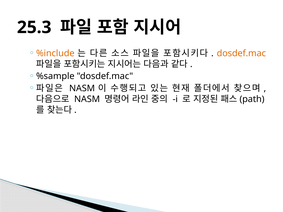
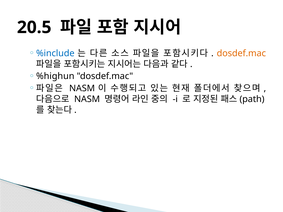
25.3: 25.3 -> 20.5
%include colour: orange -> blue
%sample: %sample -> %highun
